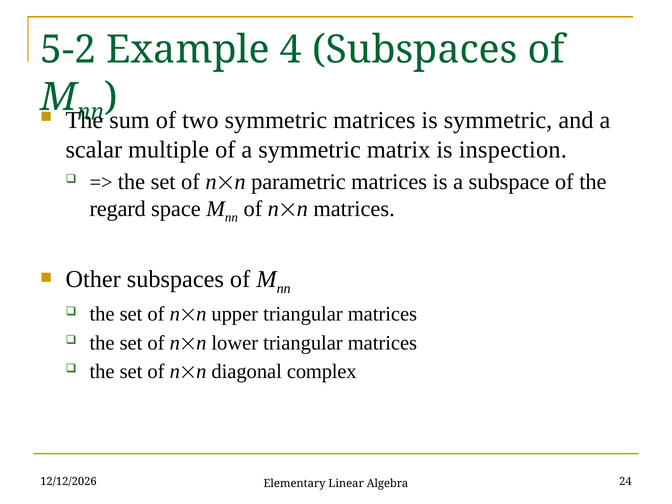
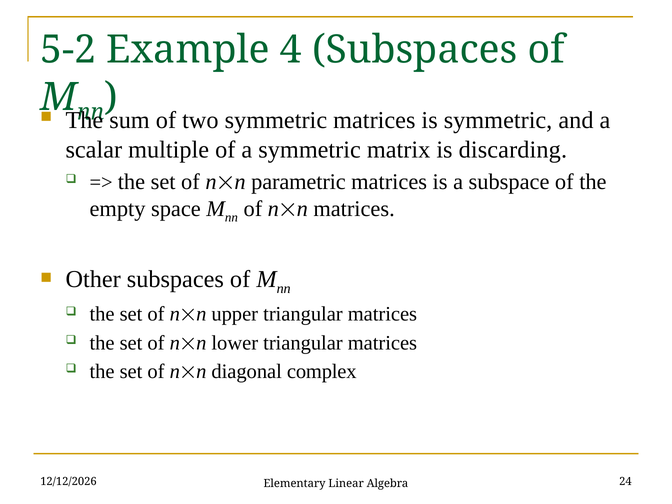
inspection: inspection -> discarding
regard: regard -> empty
